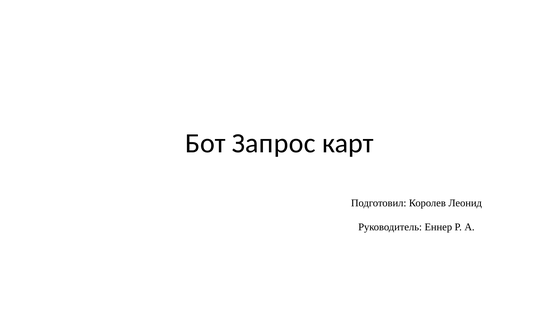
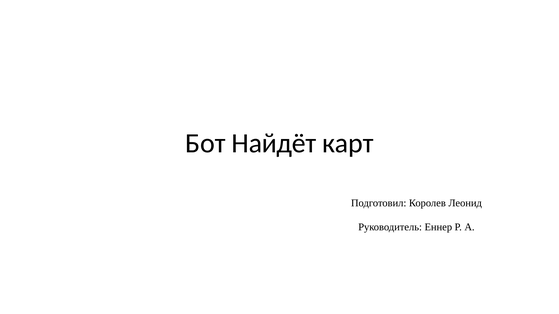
Запрос: Запрос -> Найдёт
